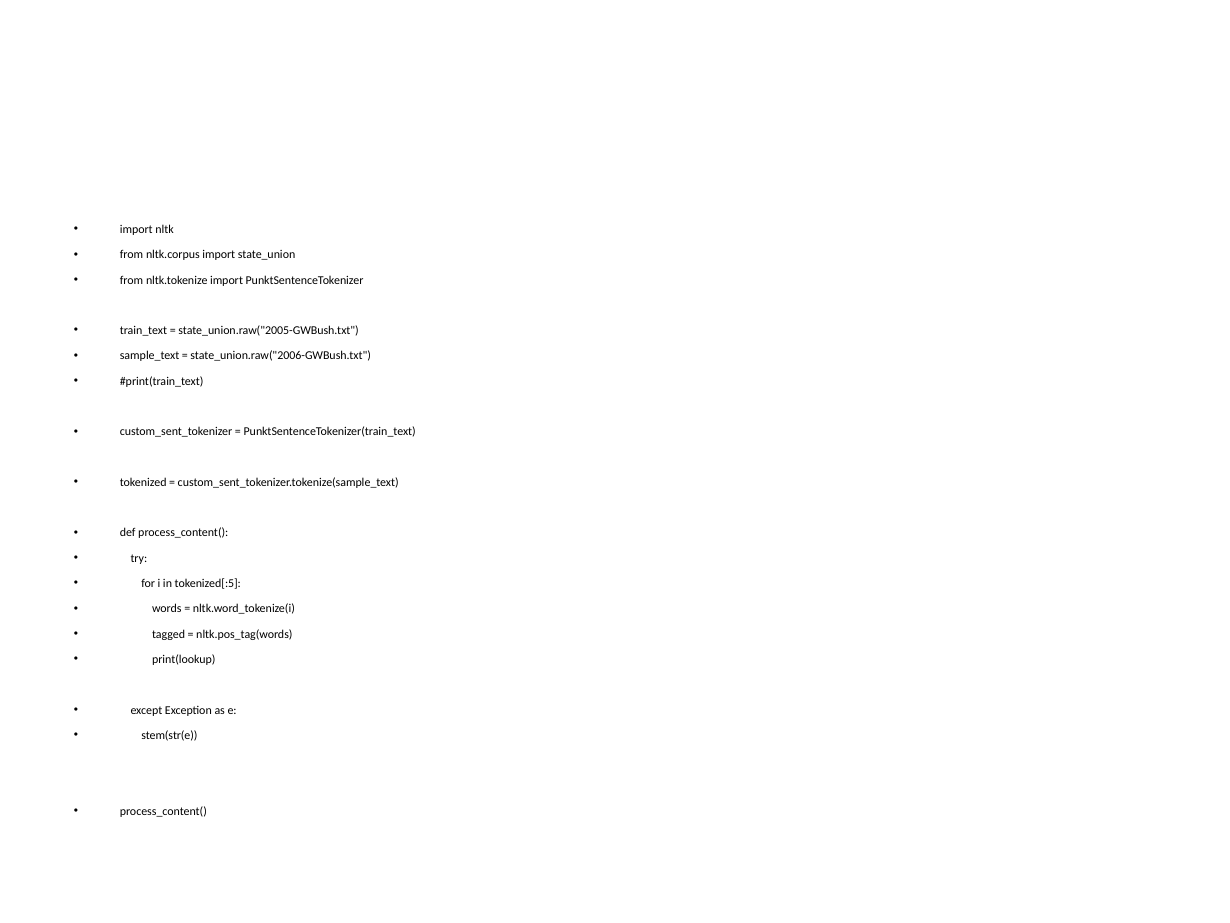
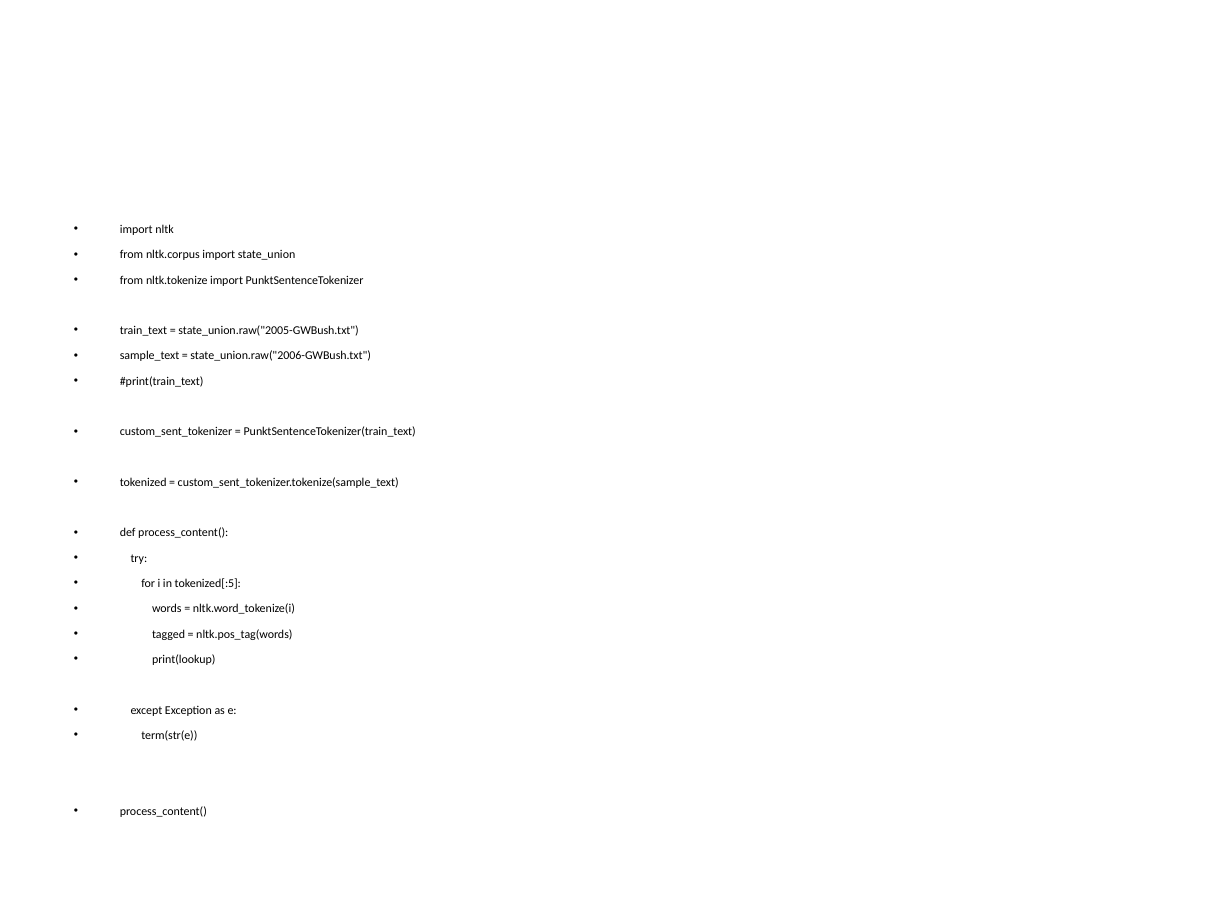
stem(str(e: stem(str(e -> term(str(e
